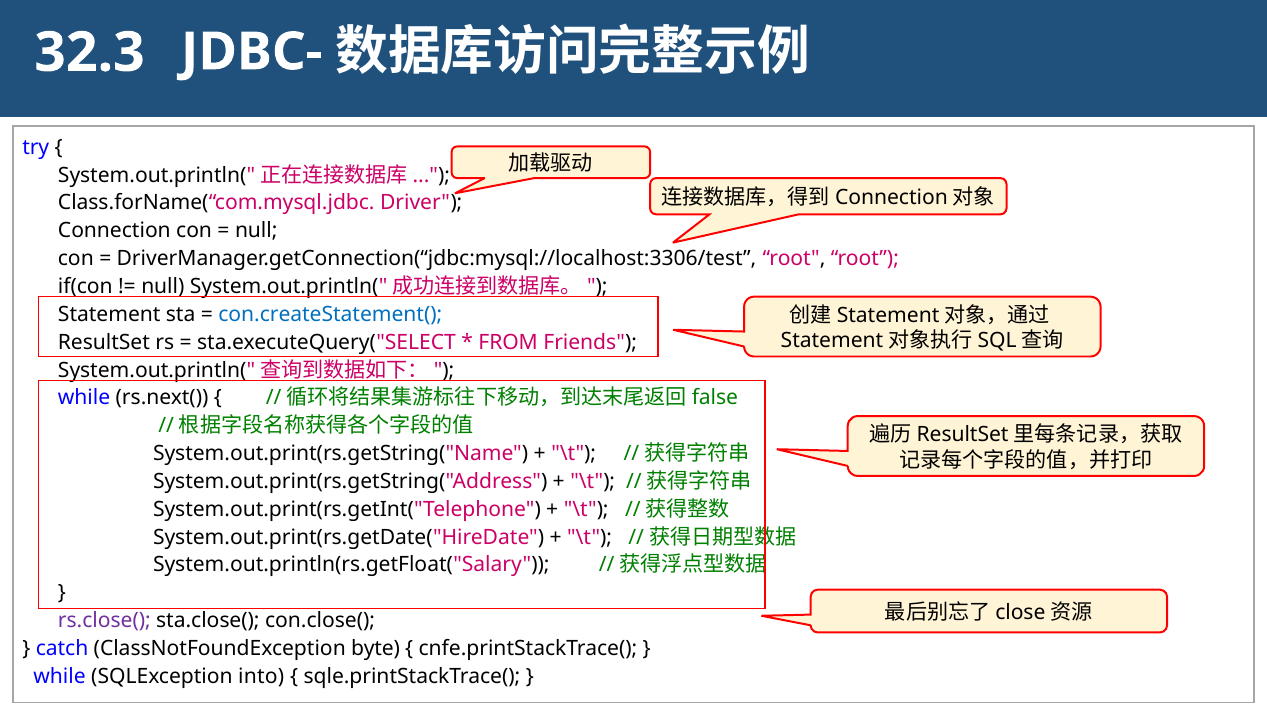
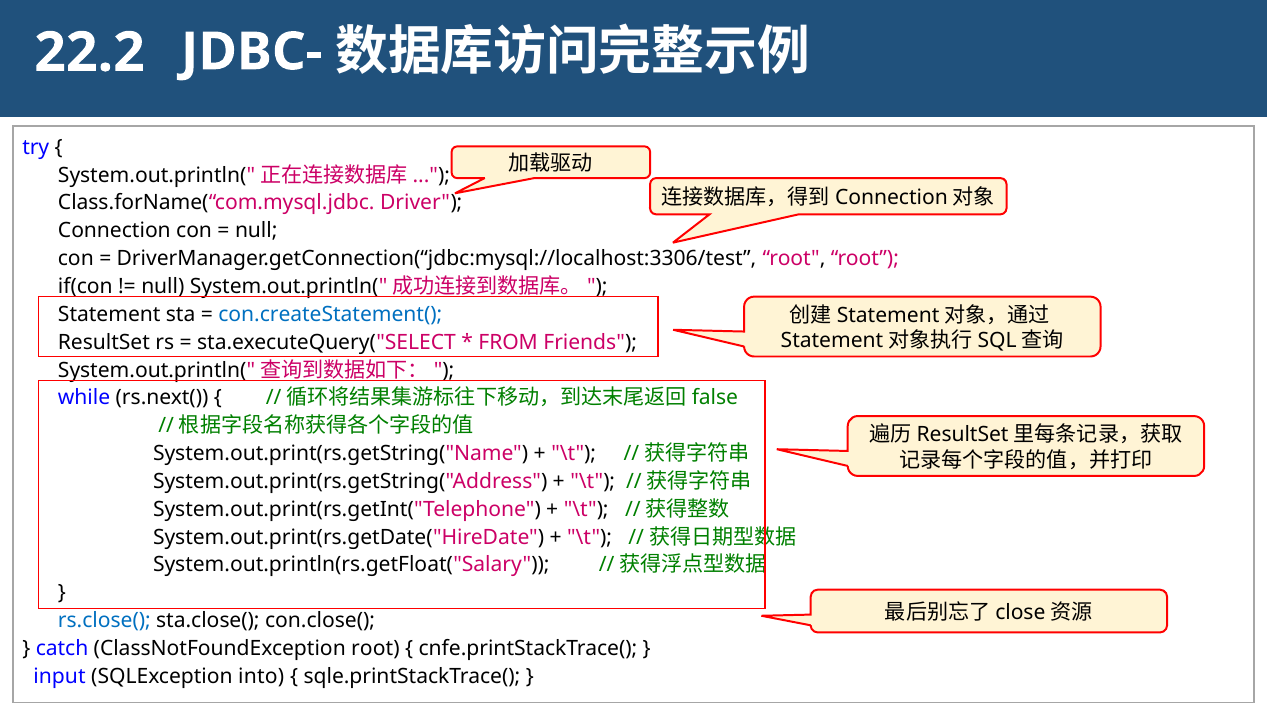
32.3: 32.3 -> 22.2
rs.close( colour: purple -> blue
ClassNotFoundException byte: byte -> root
while at (60, 676): while -> input
